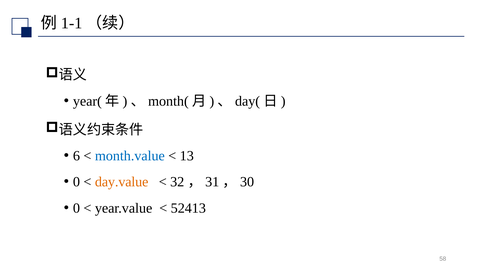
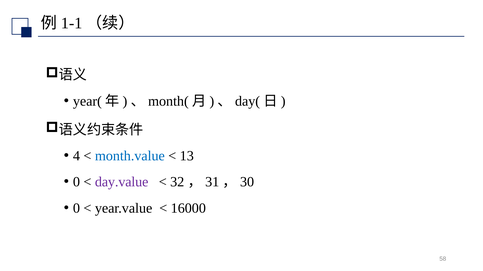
6: 6 -> 4
day.value colour: orange -> purple
52413: 52413 -> 16000
